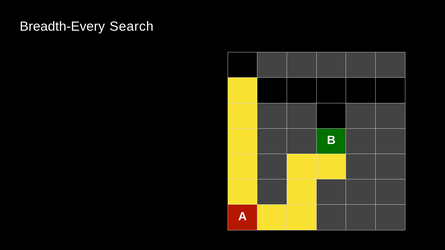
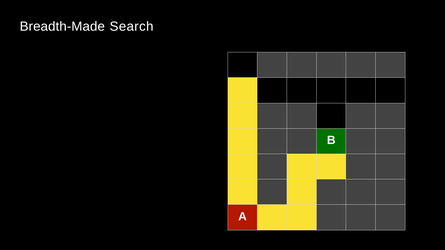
Breadth-Every: Breadth-Every -> Breadth-Made
